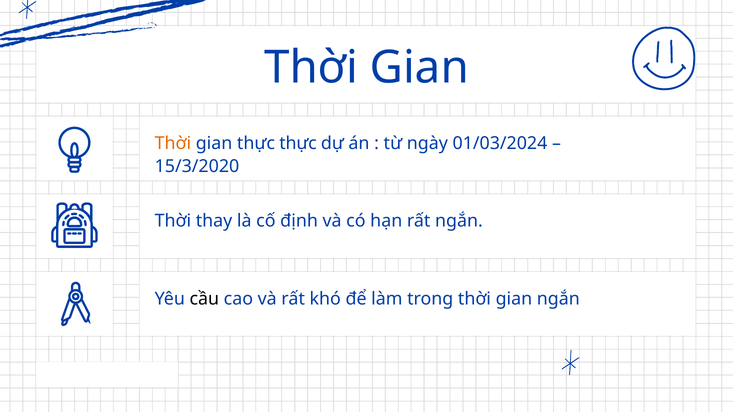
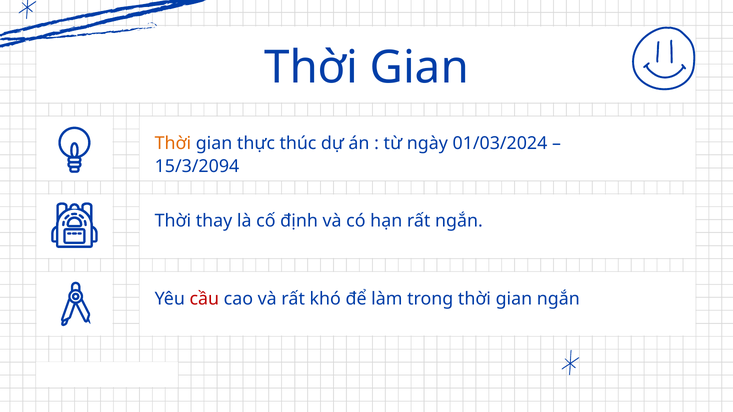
thực thực: thực -> thúc
15/3/2020: 15/3/2020 -> 15/3/2094
cầu colour: black -> red
